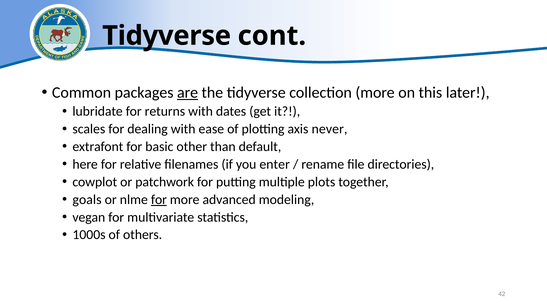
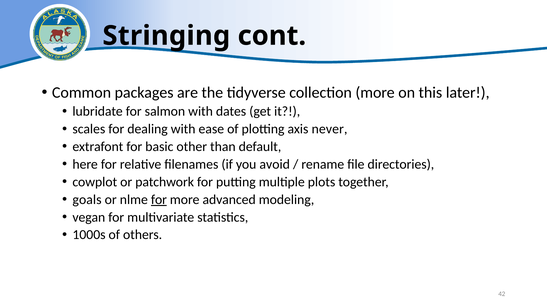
Tidyverse at (167, 36): Tidyverse -> Stringing
are underline: present -> none
returns: returns -> salmon
enter: enter -> avoid
